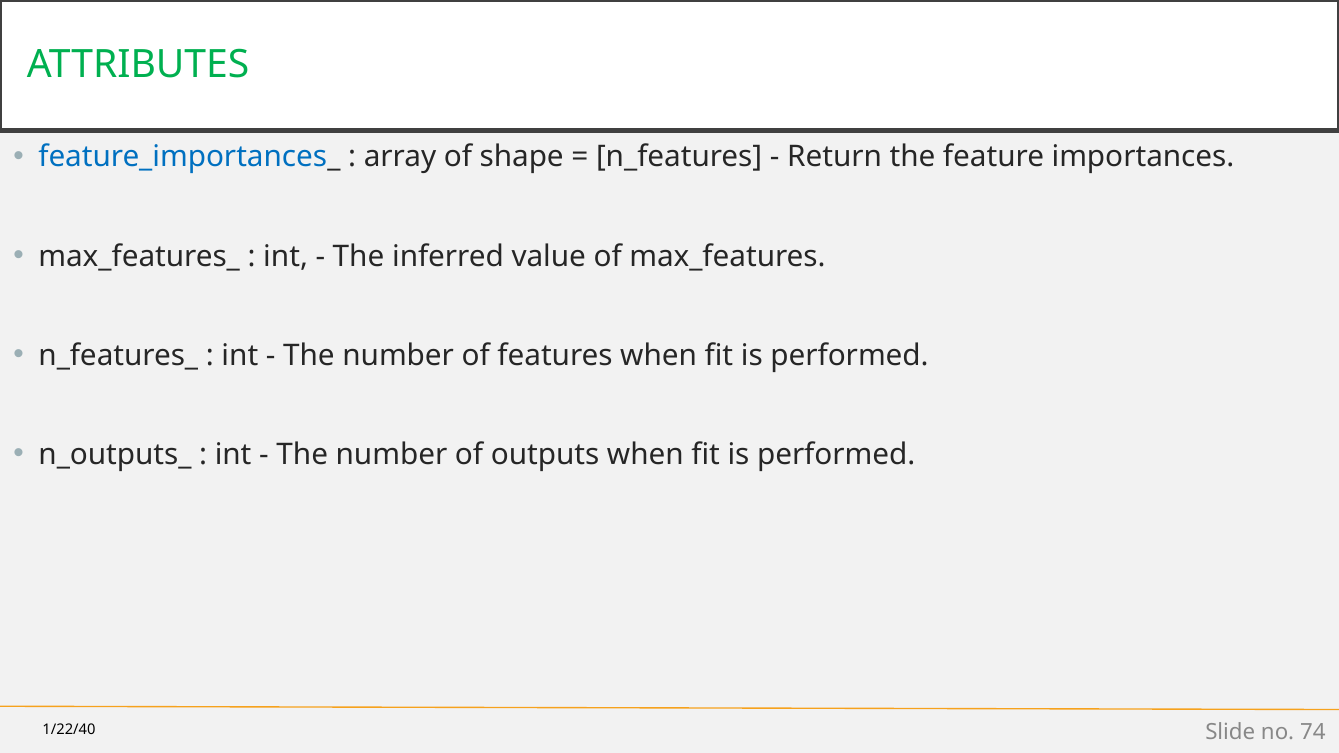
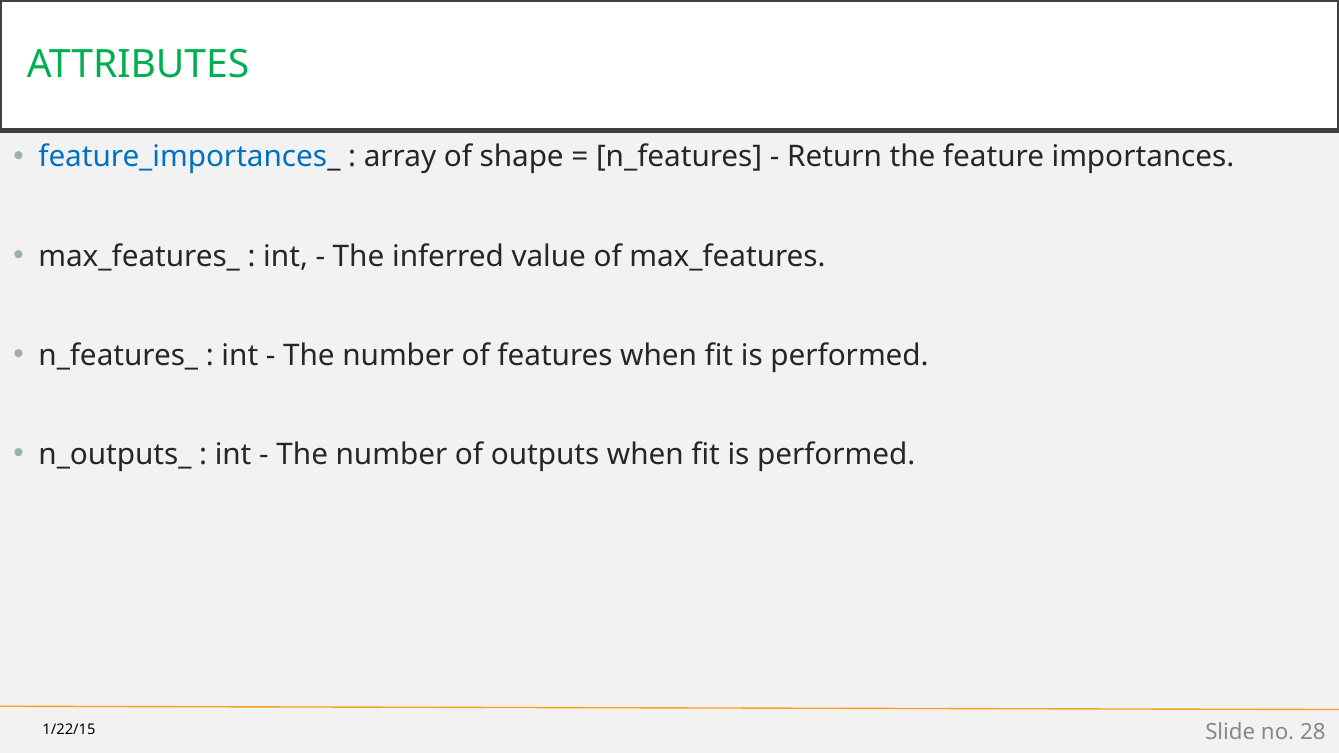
1/22/40: 1/22/40 -> 1/22/15
74: 74 -> 28
